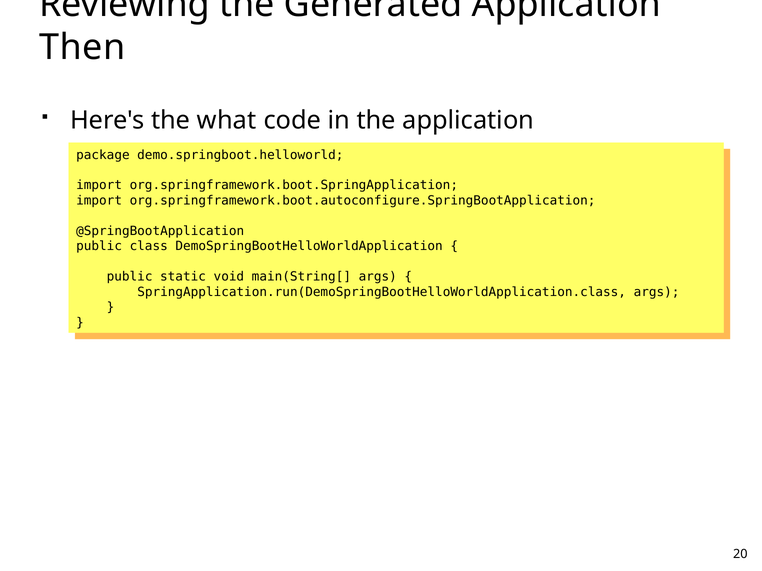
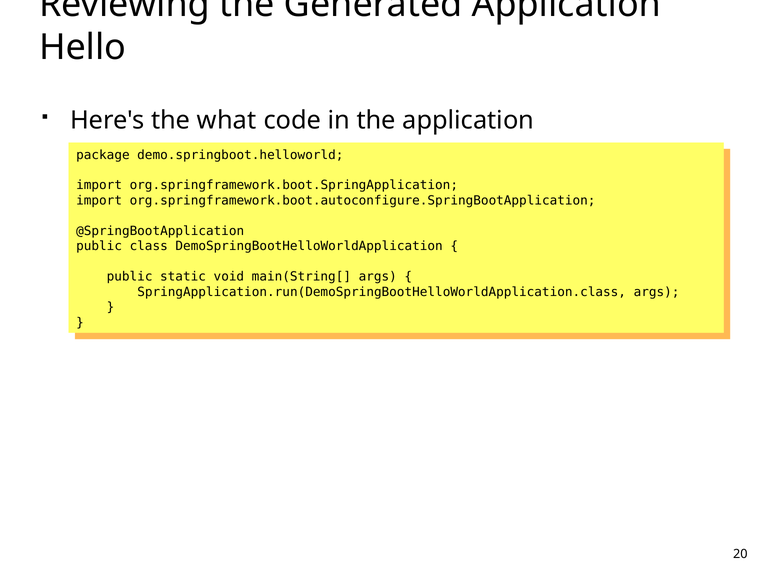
Then: Then -> Hello
